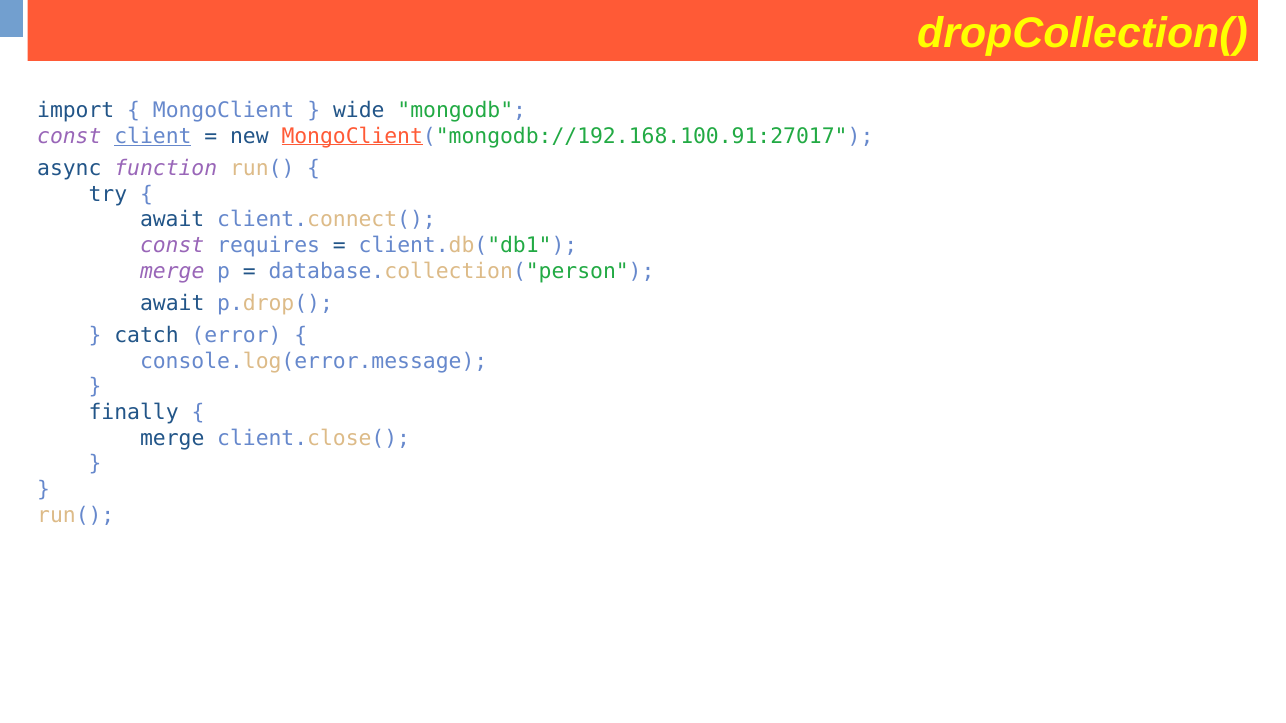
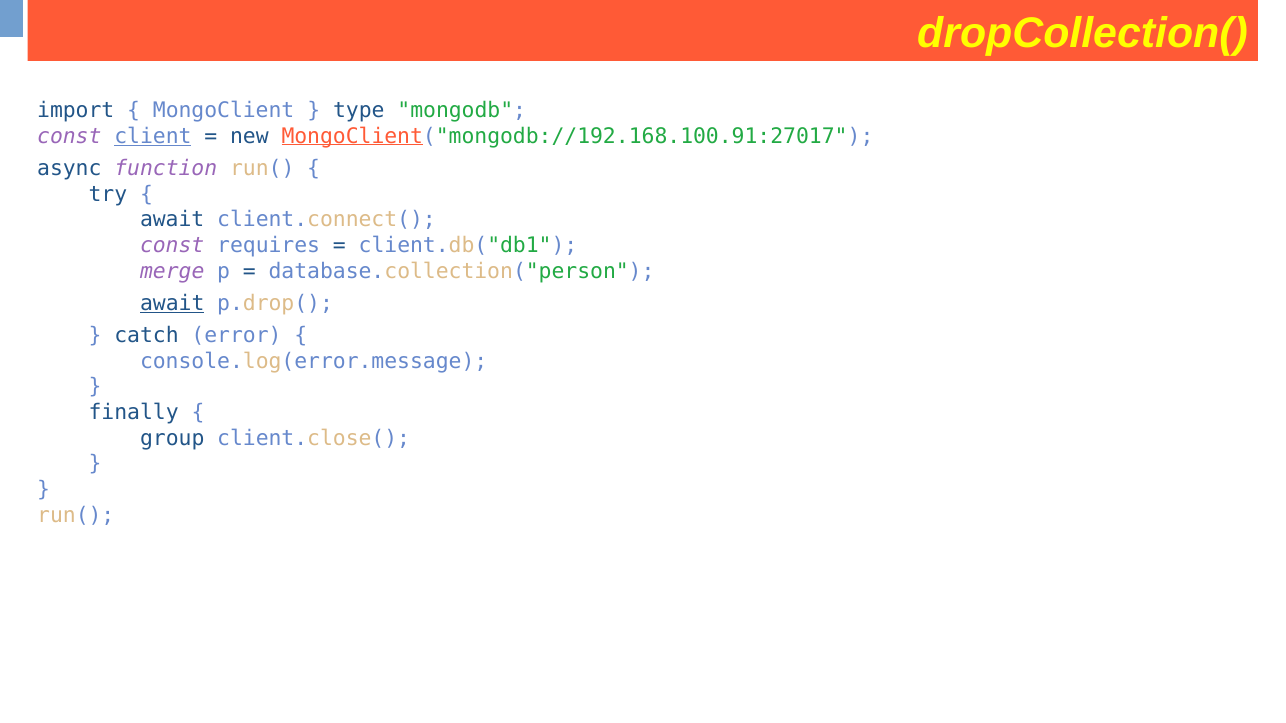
wide: wide -> type
await at (172, 304) underline: none -> present
merge at (172, 438): merge -> group
